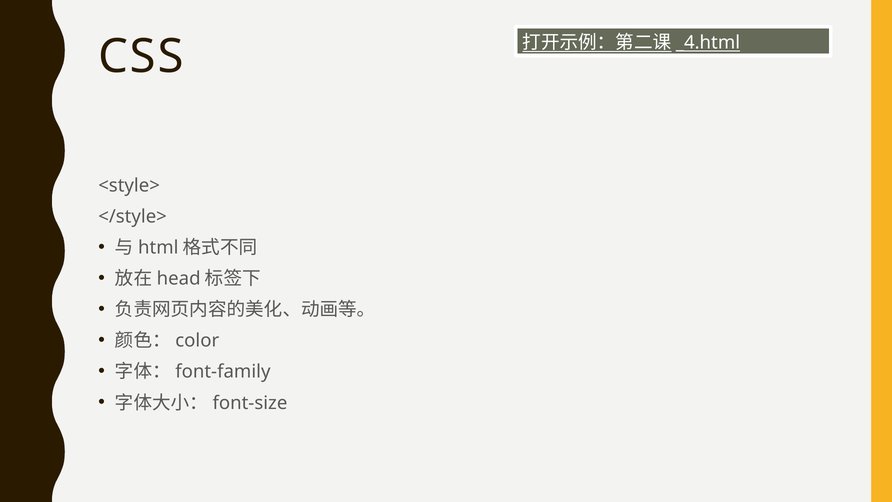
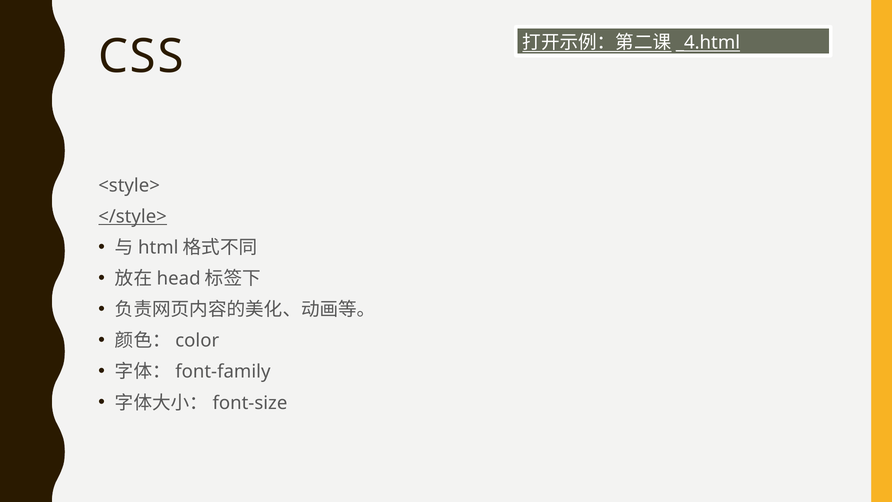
</style> underline: none -> present
